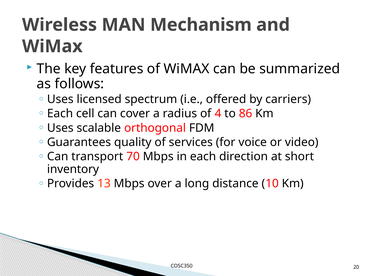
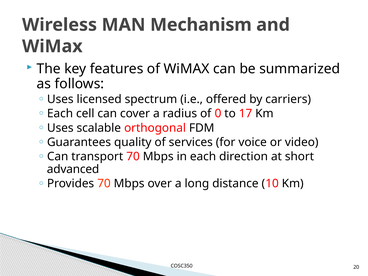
4: 4 -> 0
86: 86 -> 17
inventory: inventory -> advanced
Provides 13: 13 -> 70
